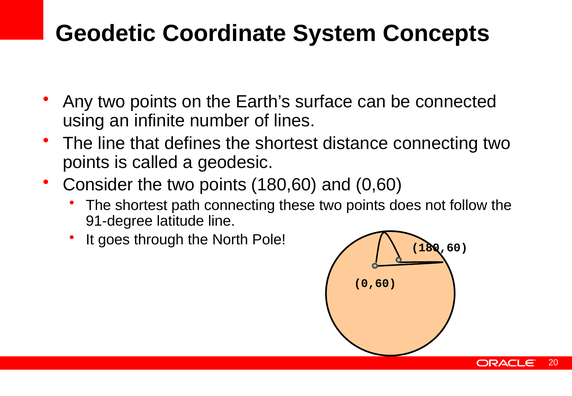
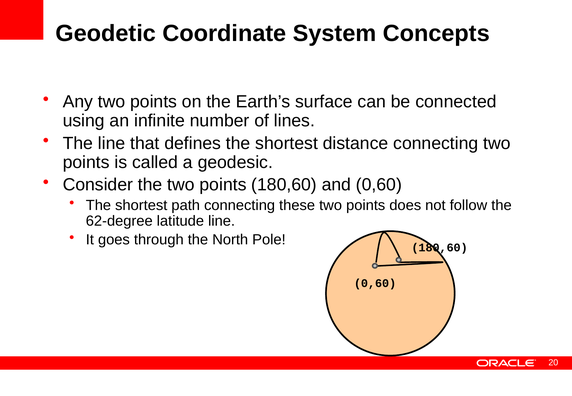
91-degree: 91-degree -> 62-degree
